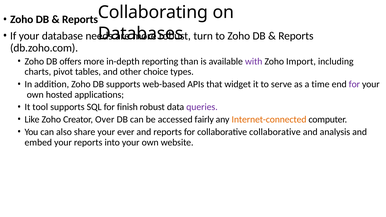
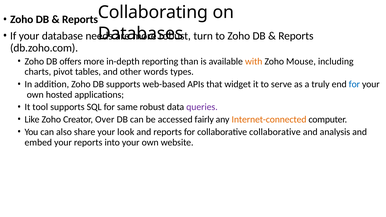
with colour: purple -> orange
Import: Import -> Mouse
choice: choice -> words
time: time -> truly
for at (354, 84) colour: purple -> blue
finish: finish -> same
ever: ever -> look
